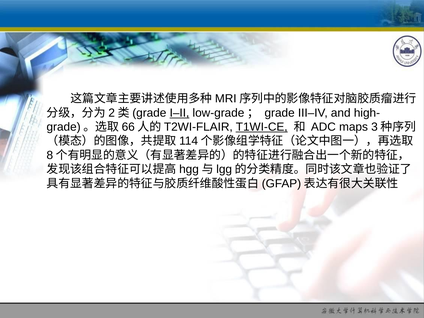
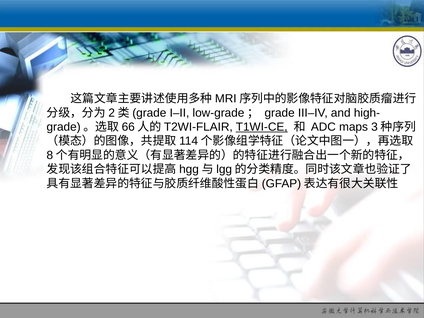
I–II underline: present -> none
